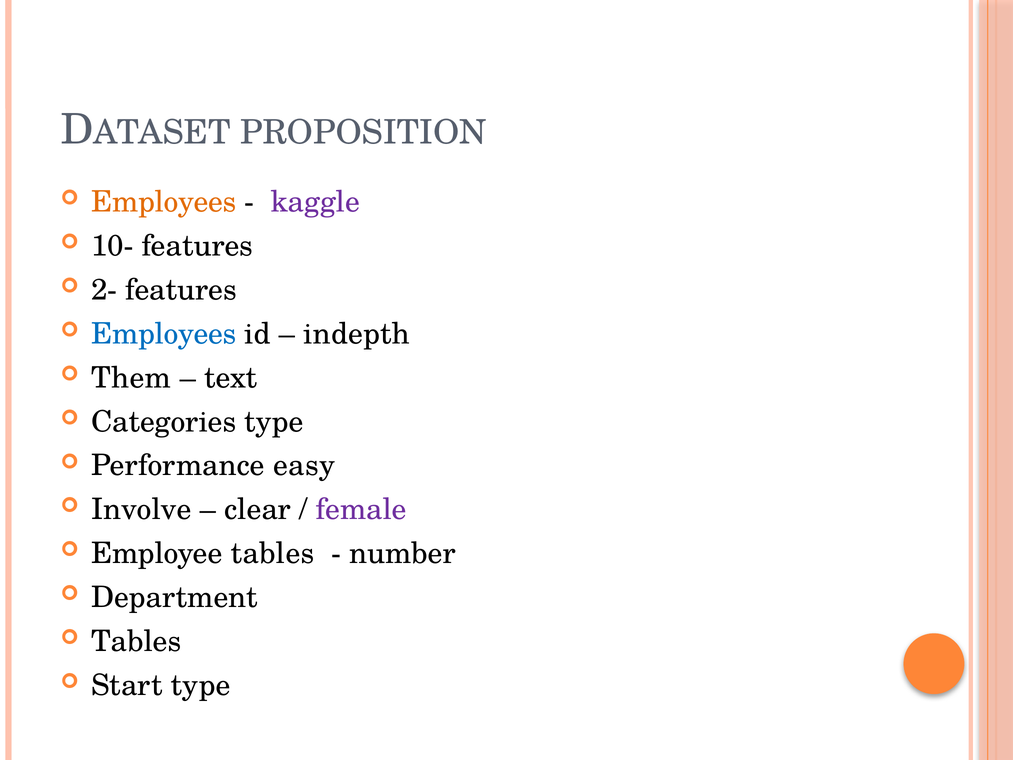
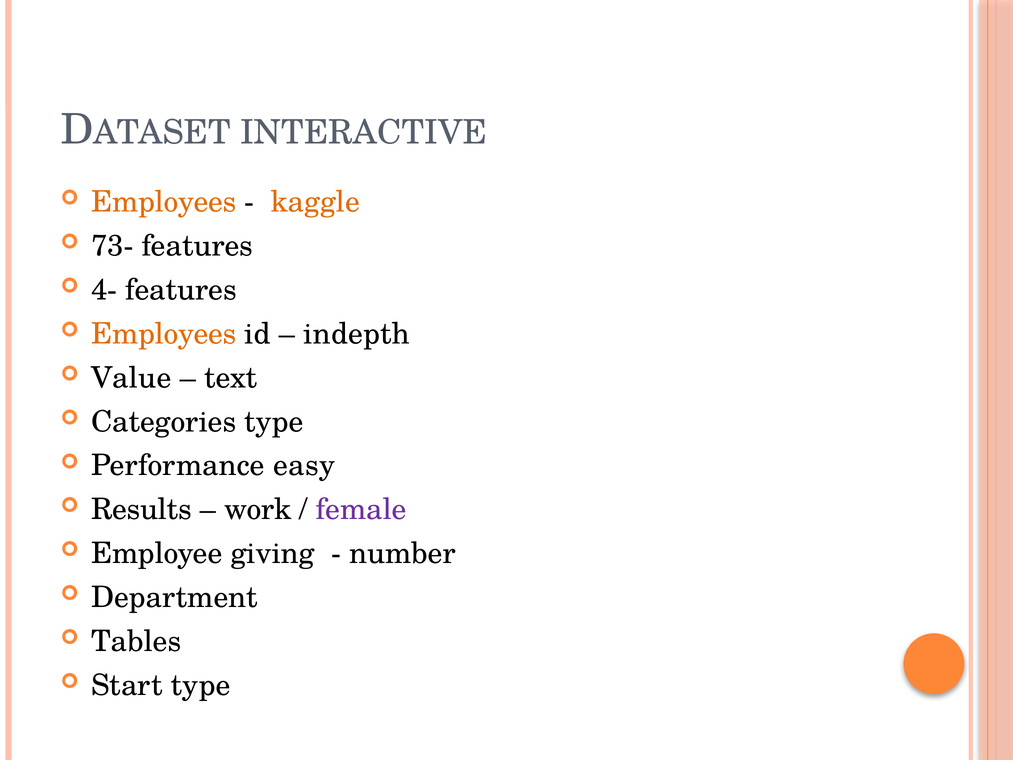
PROPOSITION: PROPOSITION -> INTERACTIVE
kaggle colour: purple -> orange
10-: 10- -> 73-
2-: 2- -> 4-
Employees at (164, 334) colour: blue -> orange
Them: Them -> Value
Involve: Involve -> Results
clear: clear -> work
Employee tables: tables -> giving
